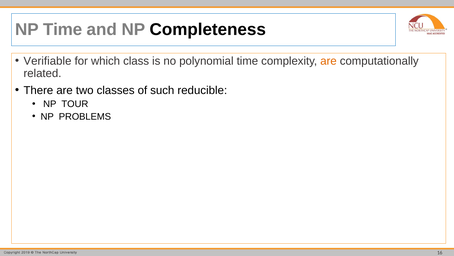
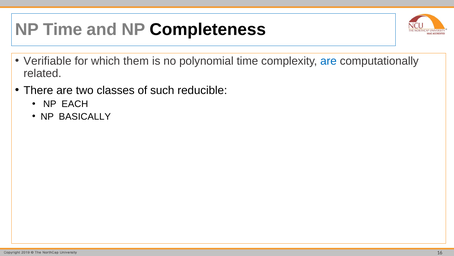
class: class -> them
are at (328, 61) colour: orange -> blue
TOUR: TOUR -> EACH
PROBLEMS: PROBLEMS -> BASICALLY
